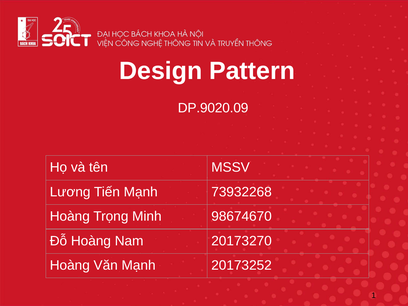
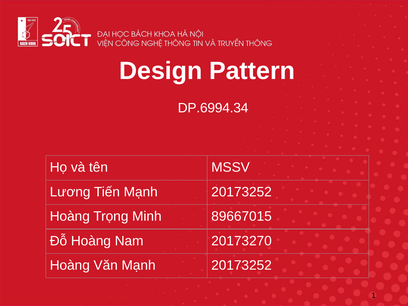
DP.9020.09: DP.9020.09 -> DP.6994.34
Tiến Mạnh 73932268: 73932268 -> 20173252
98674670: 98674670 -> 89667015
